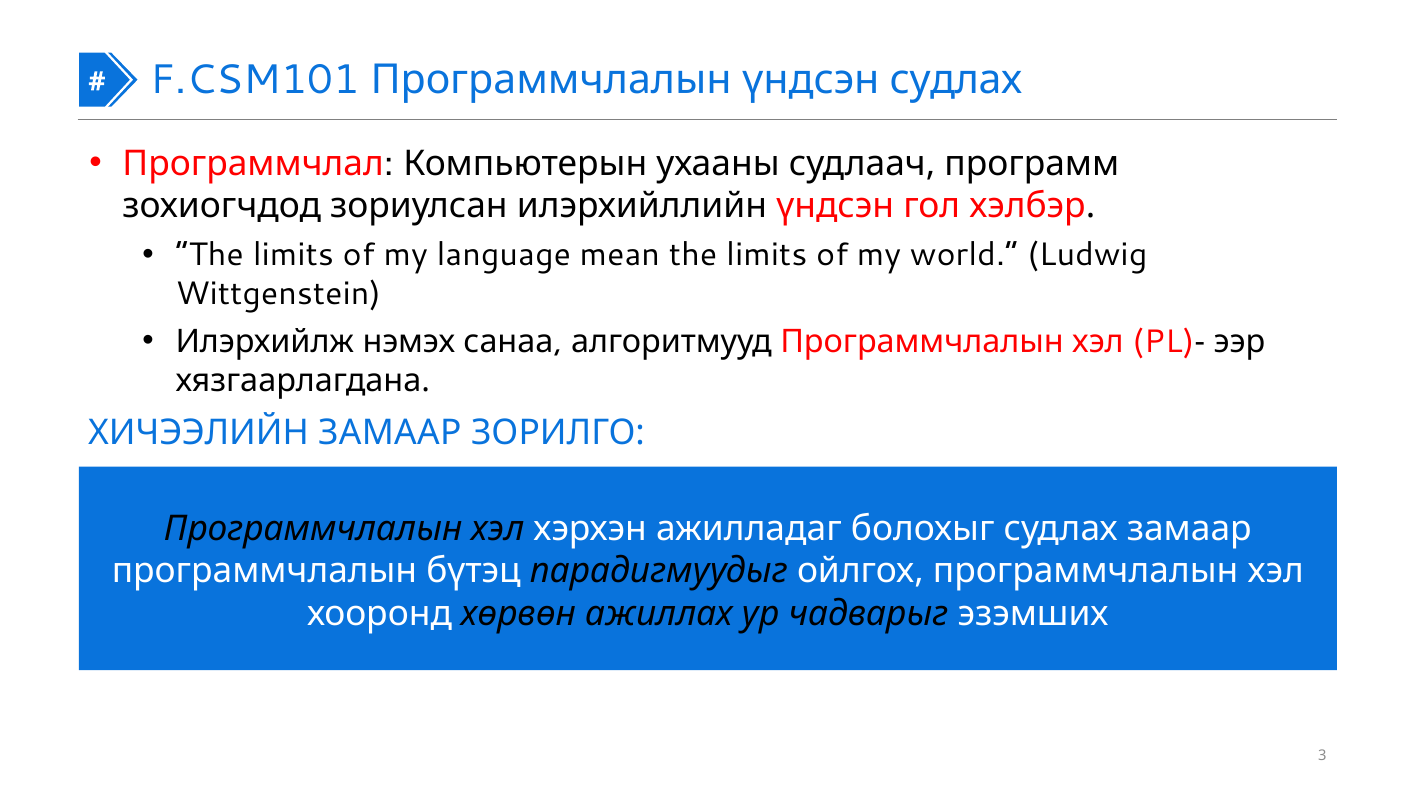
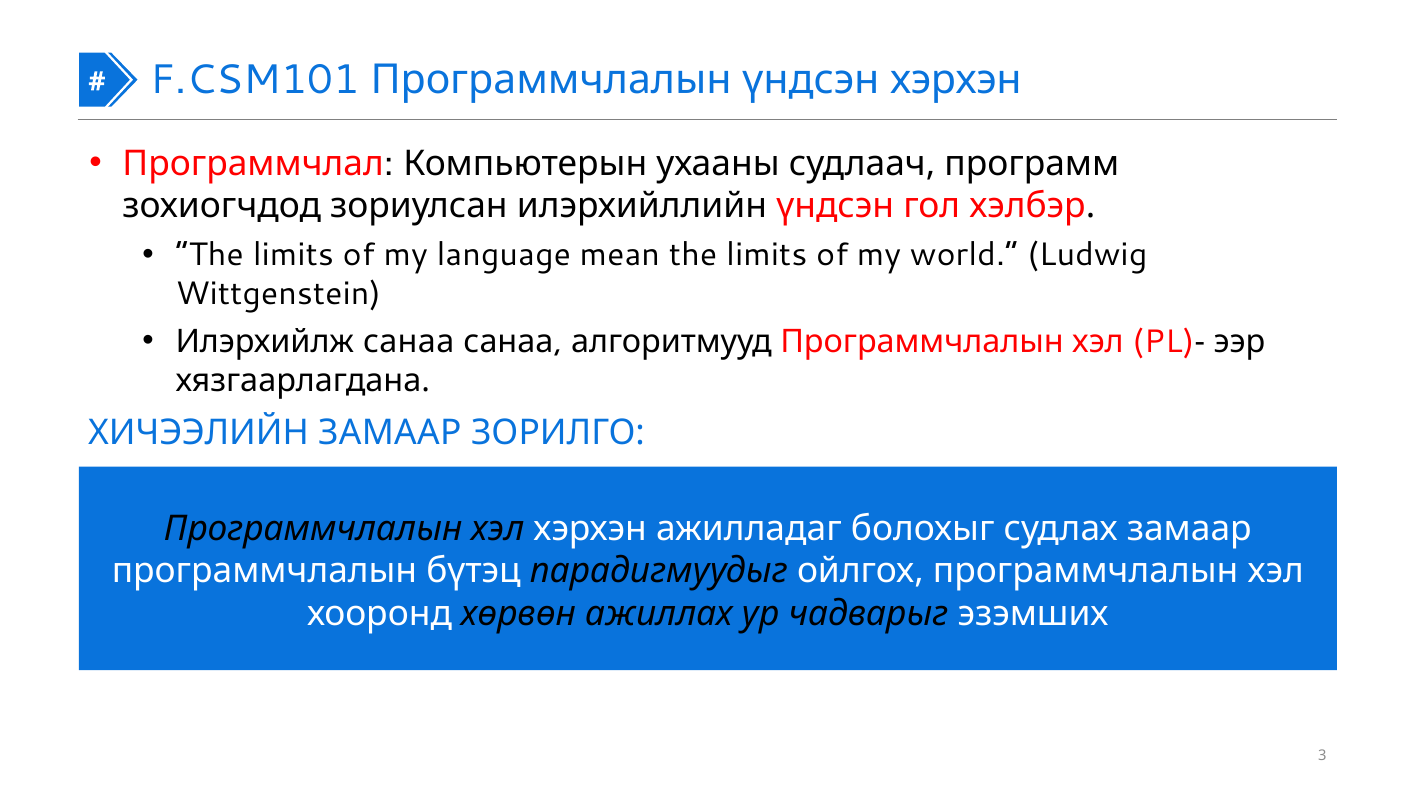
үндсэн судлах: судлах -> хэрхэн
Илэрхийлж нэмэх: нэмэх -> санаа
